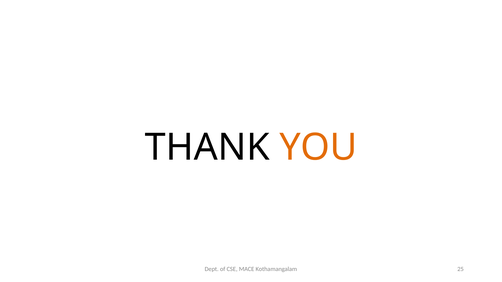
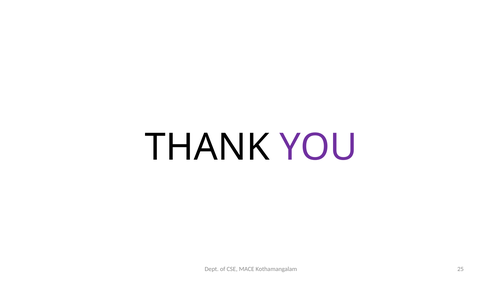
YOU colour: orange -> purple
